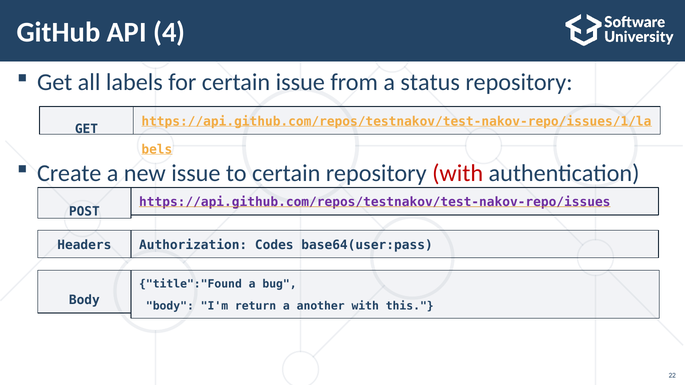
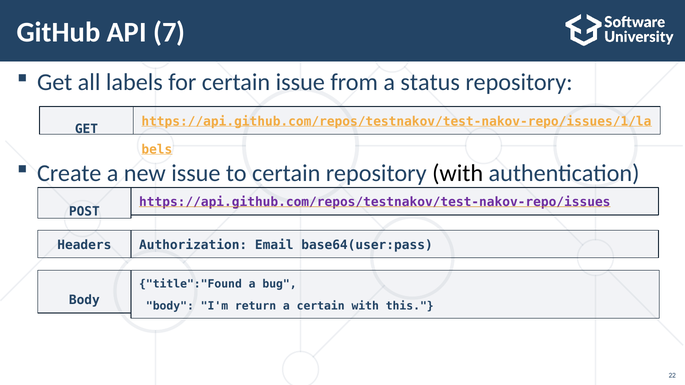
4: 4 -> 7
with at (458, 174) colour: red -> black
Codes: Codes -> Email
a another: another -> certain
